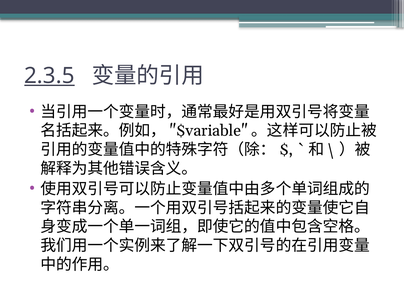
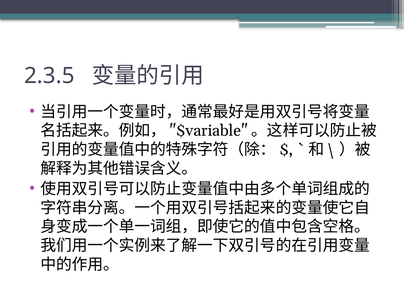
2.3.5 underline: present -> none
